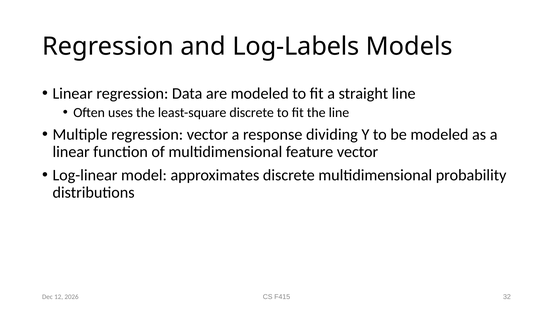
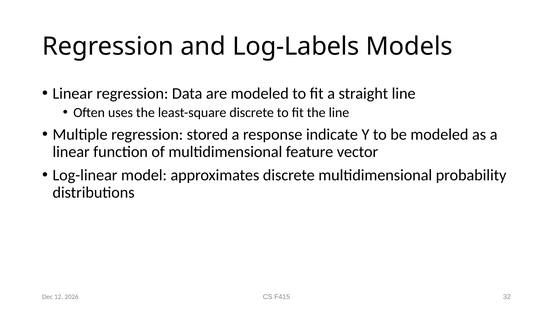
regression vector: vector -> stored
dividing: dividing -> indicate
